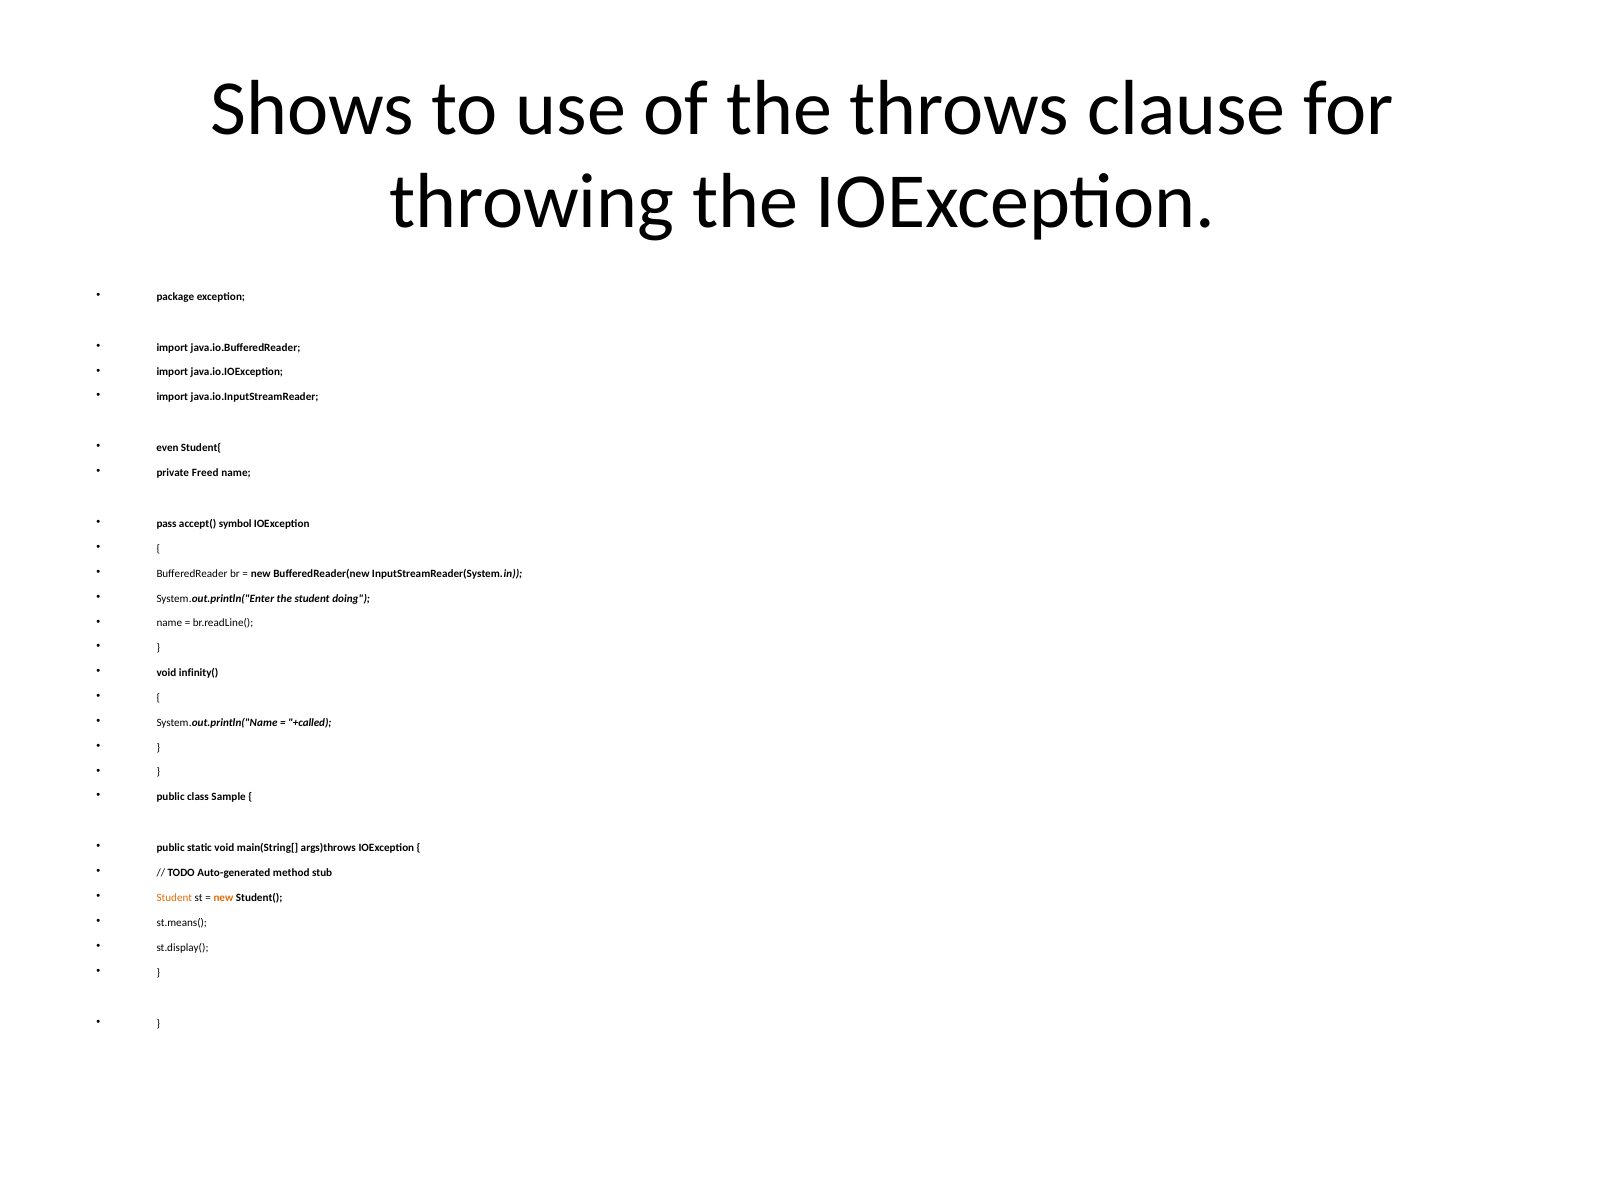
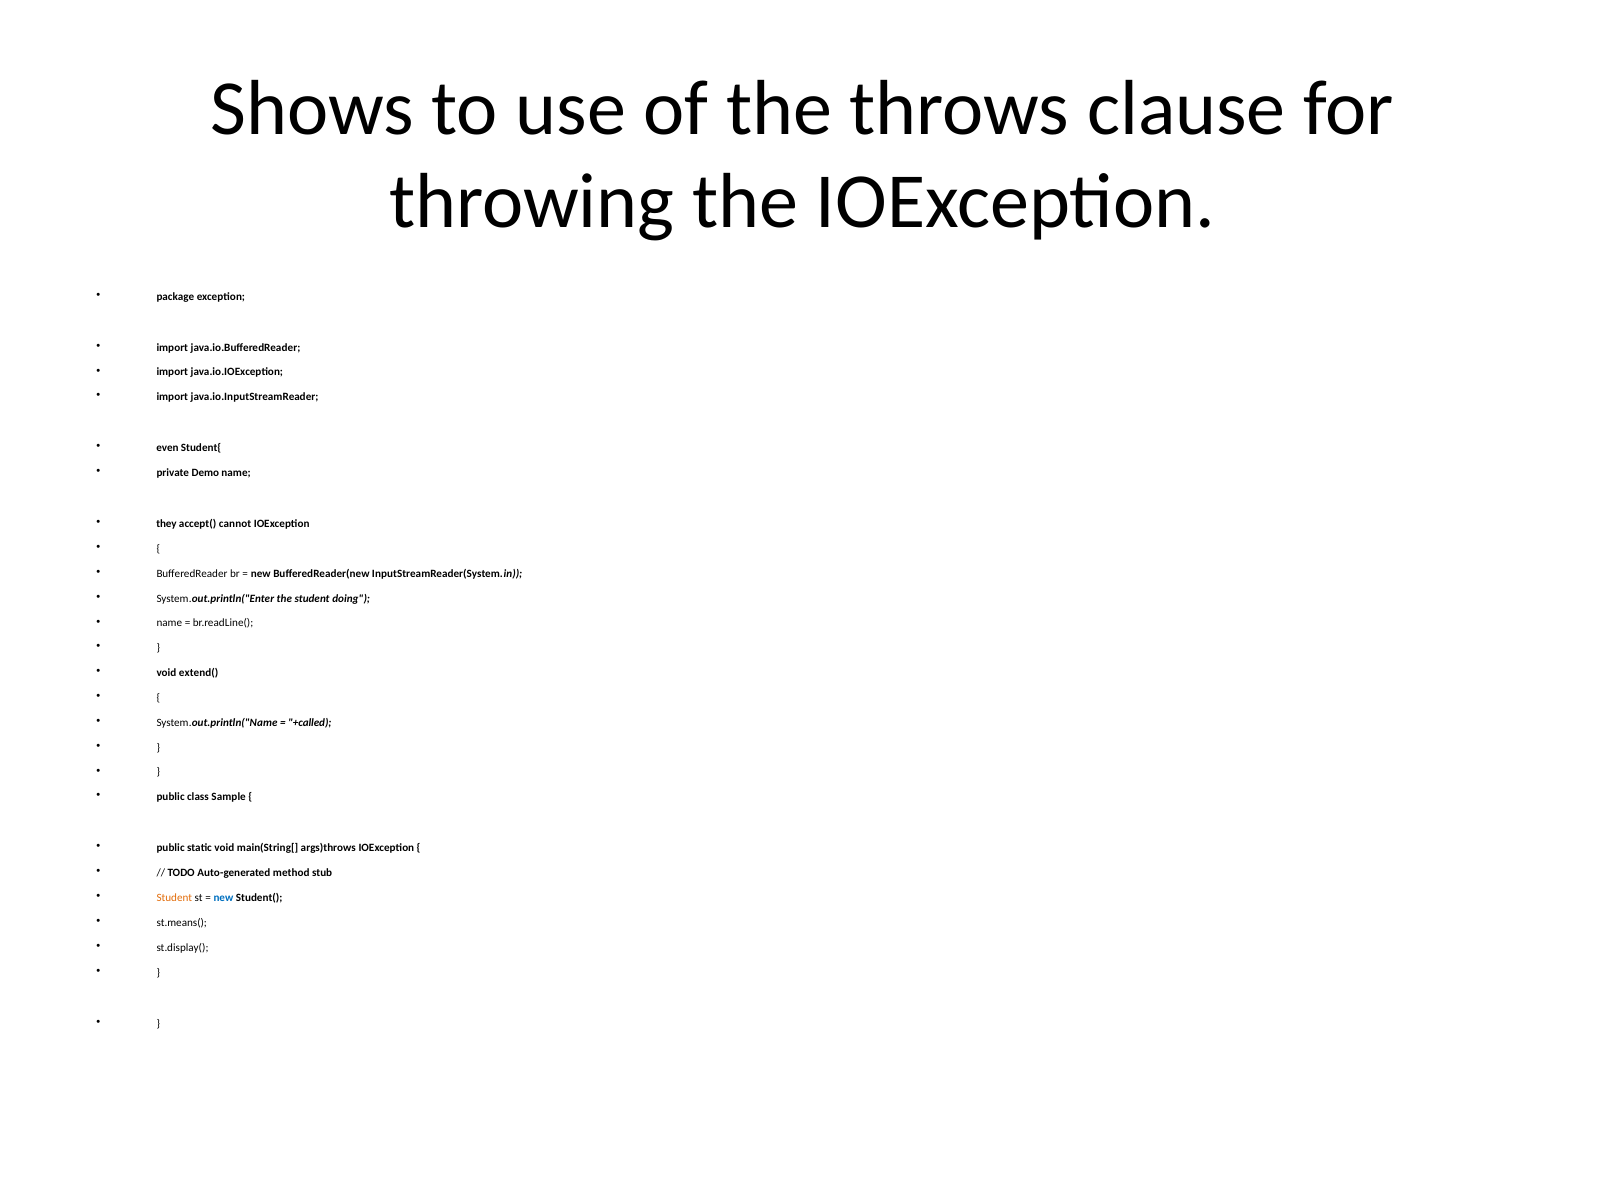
Freed: Freed -> Demo
pass: pass -> they
symbol: symbol -> cannot
infinity(: infinity( -> extend(
new at (223, 898) colour: orange -> blue
